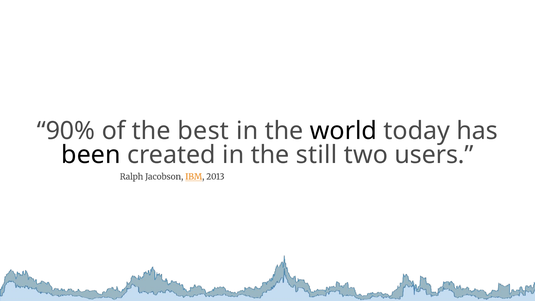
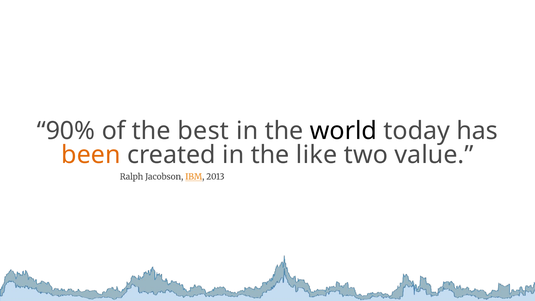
been colour: black -> orange
still: still -> like
users: users -> value
